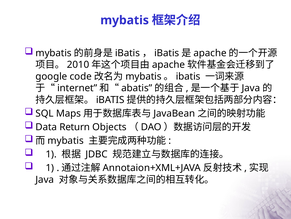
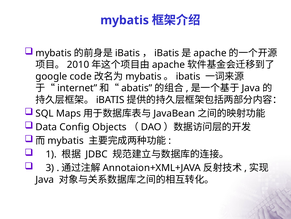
Return: Return -> Config
1 at (50, 167): 1 -> 3
